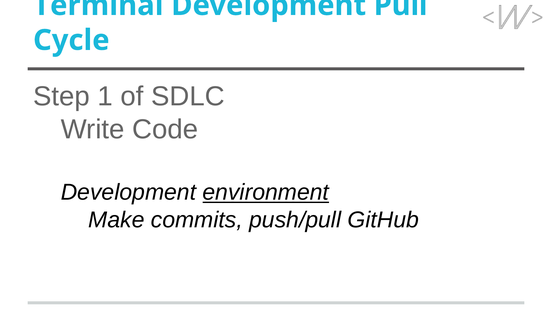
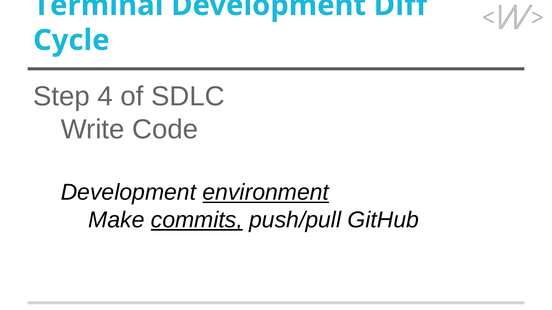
Pull: Pull -> Diff
1: 1 -> 4
commits underline: none -> present
